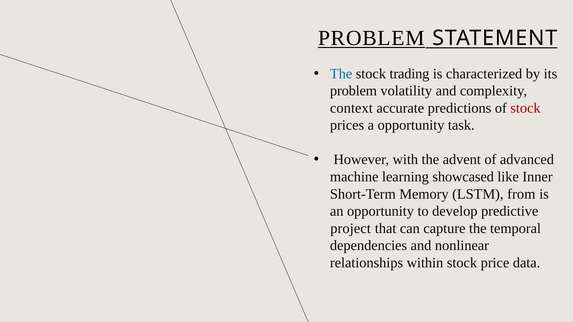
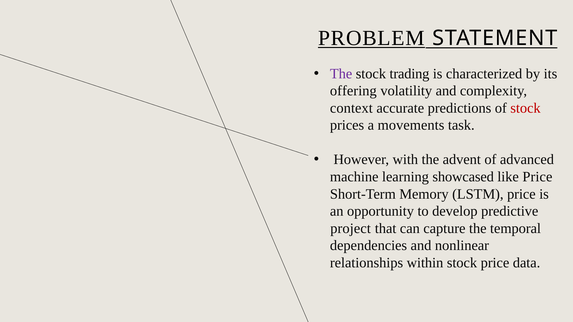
The at (341, 74) colour: blue -> purple
problem at (353, 91): problem -> offering
a opportunity: opportunity -> movements
like Inner: Inner -> Price
LSTM from: from -> price
